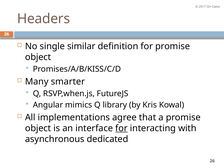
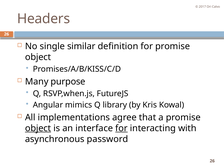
smarter: smarter -> purpose
object at (38, 128) underline: none -> present
dedicated: dedicated -> password
